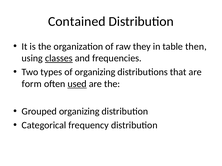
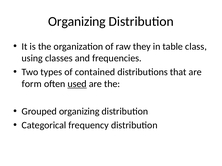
Contained at (77, 21): Contained -> Organizing
then: then -> class
classes underline: present -> none
of organizing: organizing -> contained
